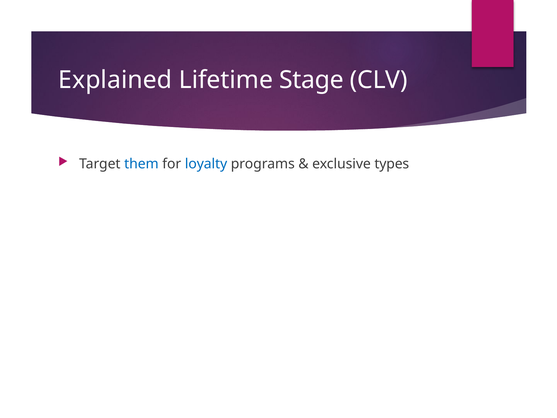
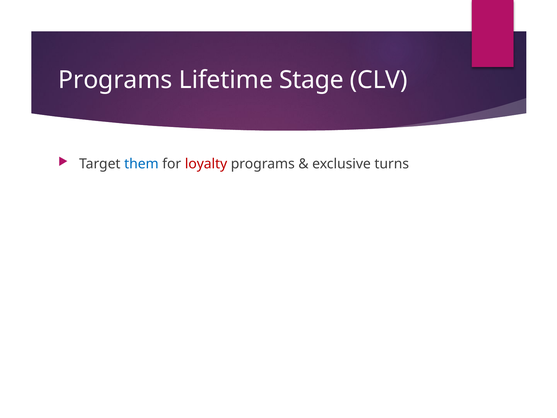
Explained at (115, 80): Explained -> Programs
loyalty colour: blue -> red
types: types -> turns
